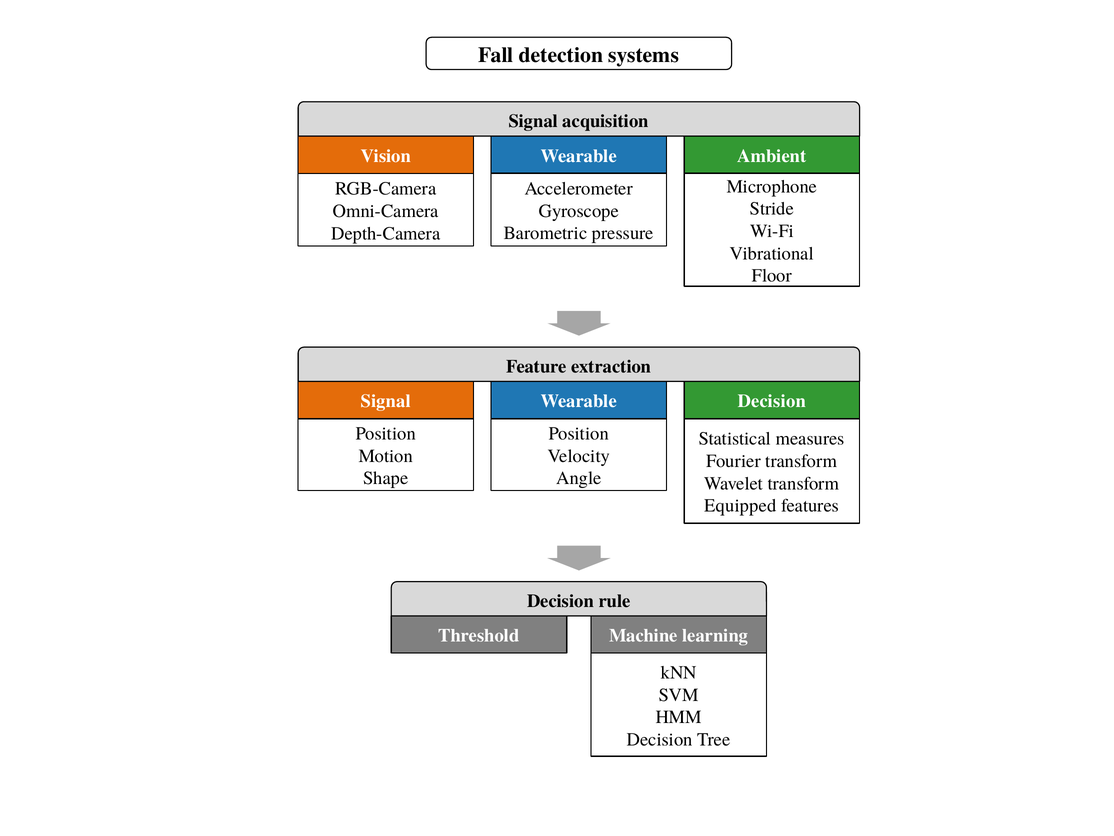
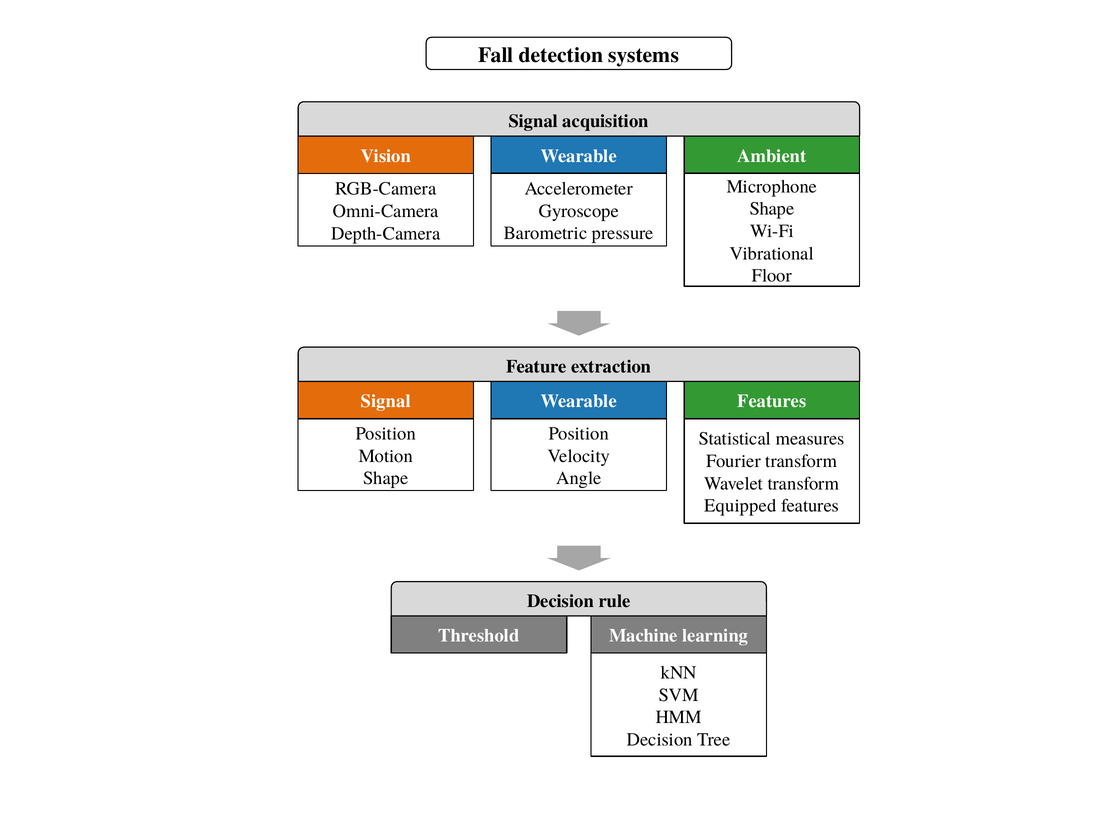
Stride at (772, 209): Stride -> Shape
Decision at (772, 401): Decision -> Features
